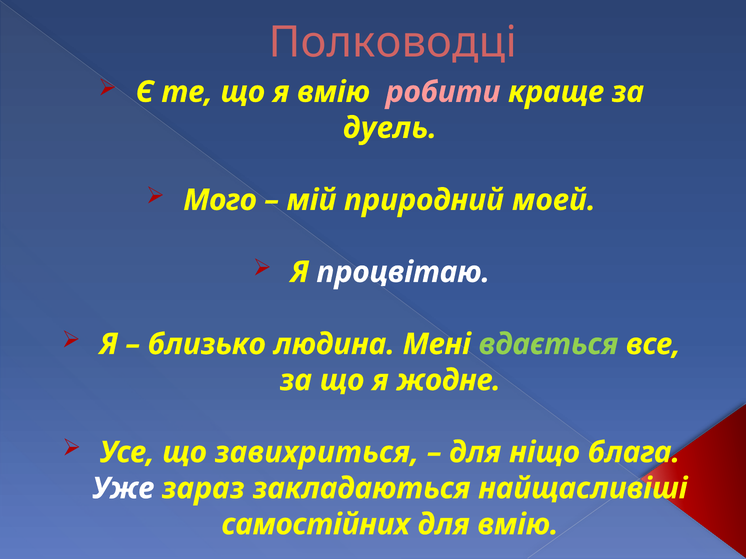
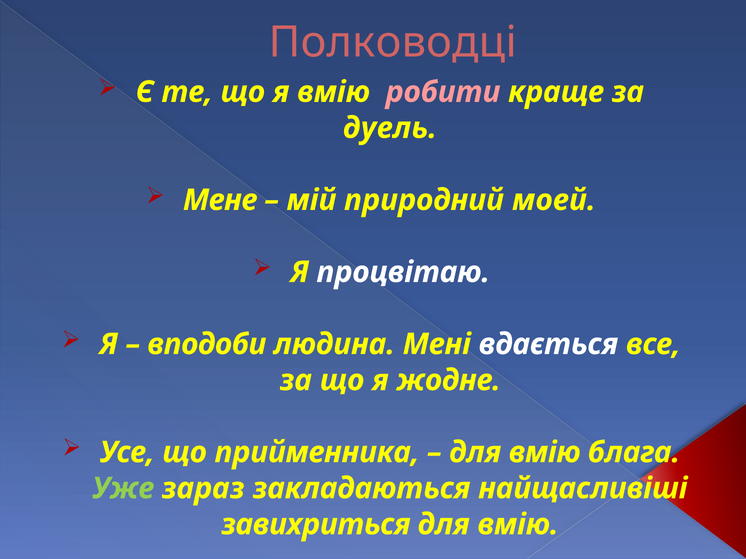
Мого: Мого -> Мене
близько: близько -> вподоби
вдається colour: light green -> white
завихриться: завихриться -> прийменника
ніщо at (545, 453): ніщо -> вмію
Уже colour: white -> light green
самостійних: самостійних -> завихриться
